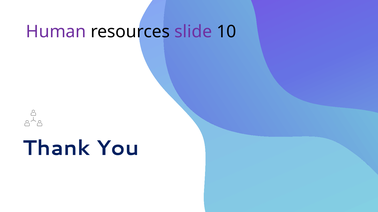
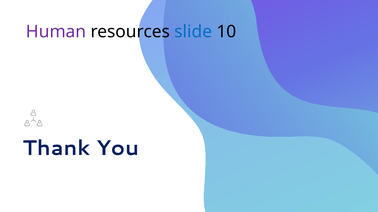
slide colour: purple -> blue
